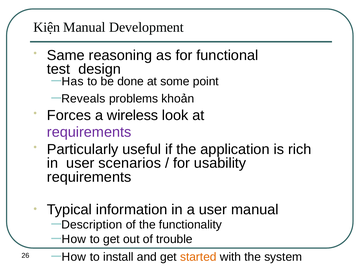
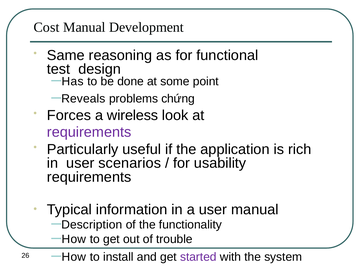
Kiện: Kiện -> Cost
khoản: khoản -> chứng
started colour: orange -> purple
